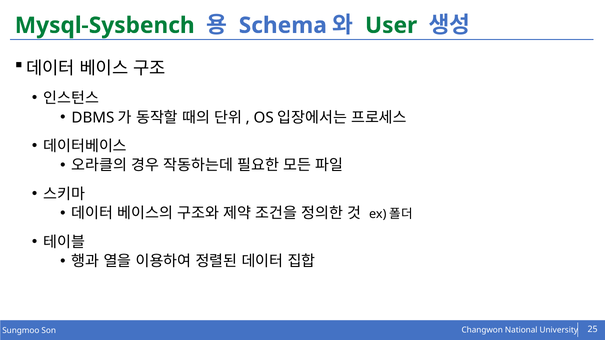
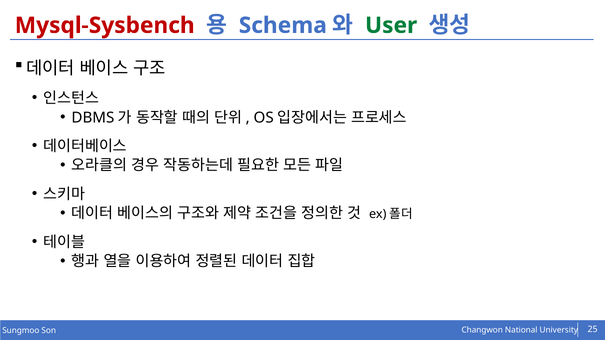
Mysql-Sysbench colour: green -> red
